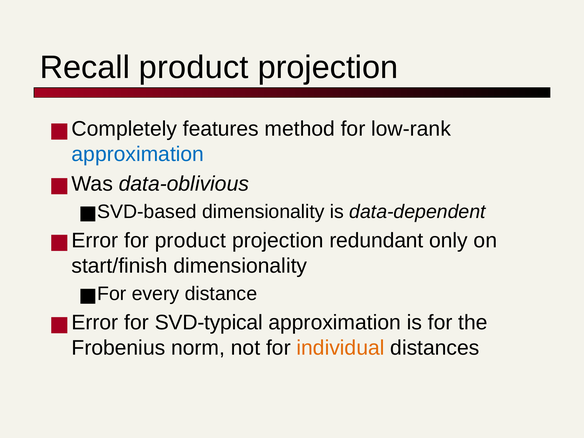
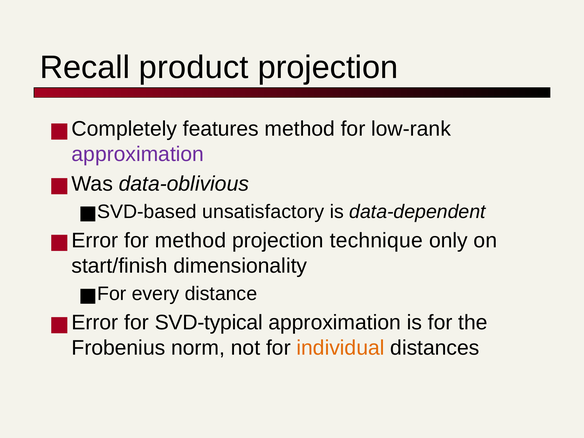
approximation at (138, 154) colour: blue -> purple
dimensionality at (263, 212): dimensionality -> unsatisfactory
for product: product -> method
redundant: redundant -> technique
